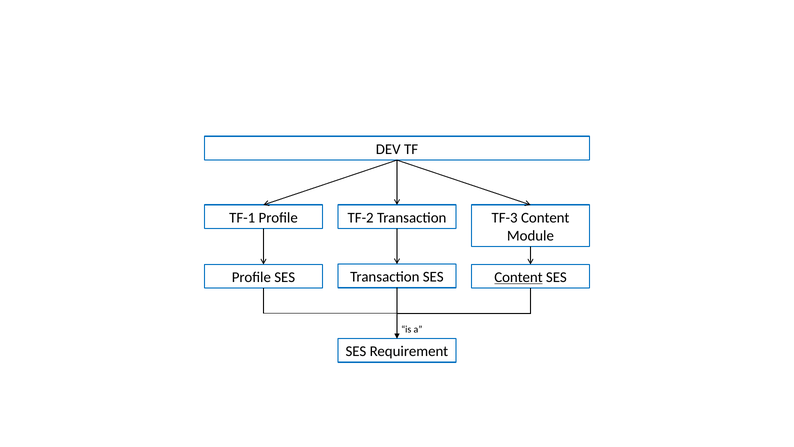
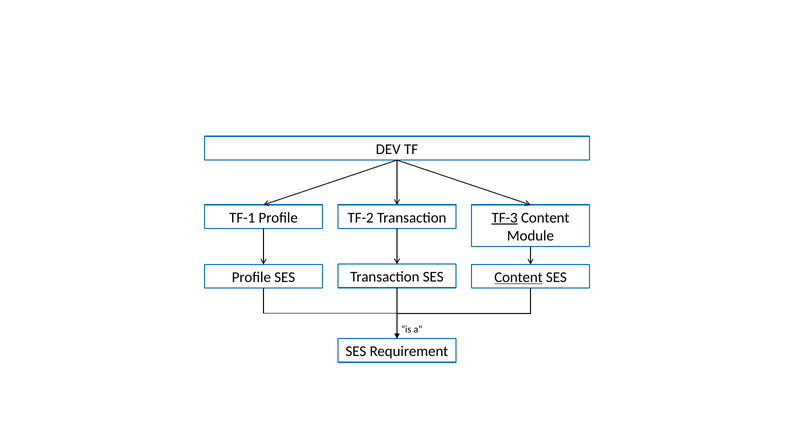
TF-3 underline: none -> present
